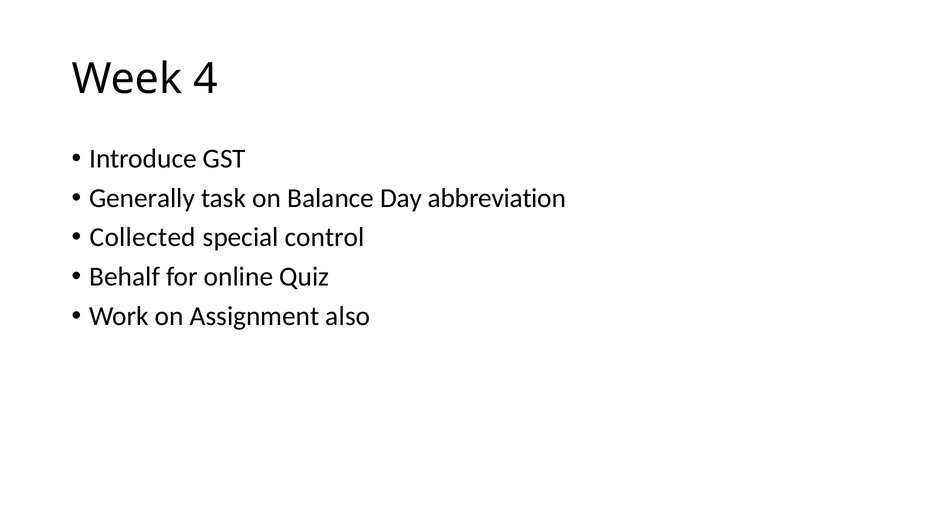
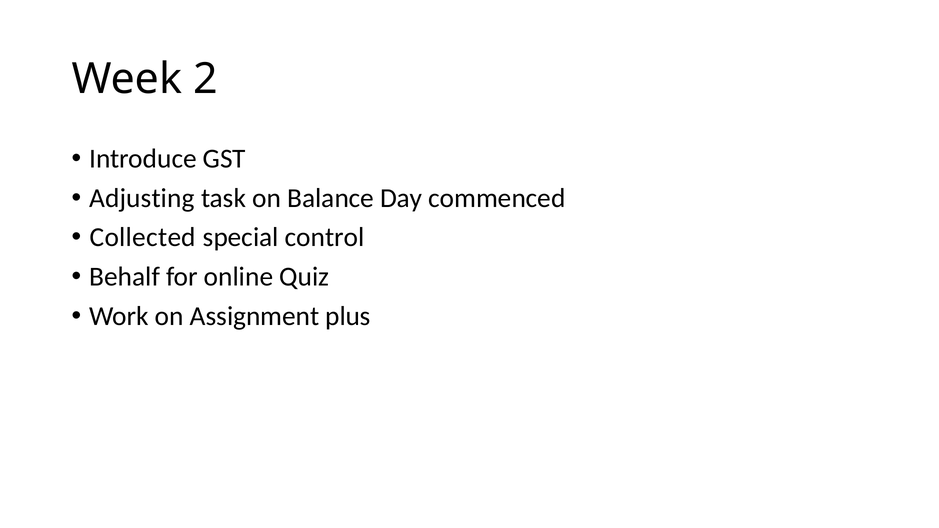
4: 4 -> 2
Generally: Generally -> Adjusting
abbreviation: abbreviation -> commenced
also: also -> plus
